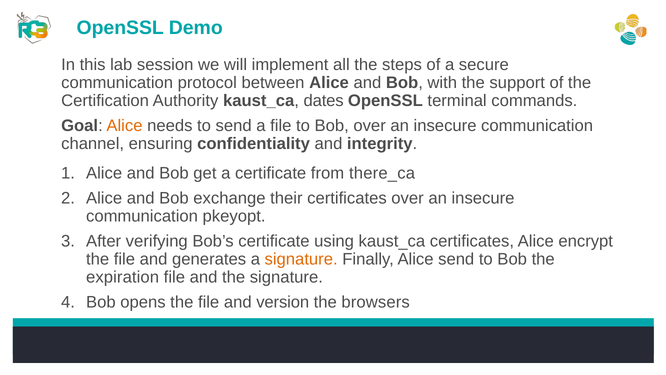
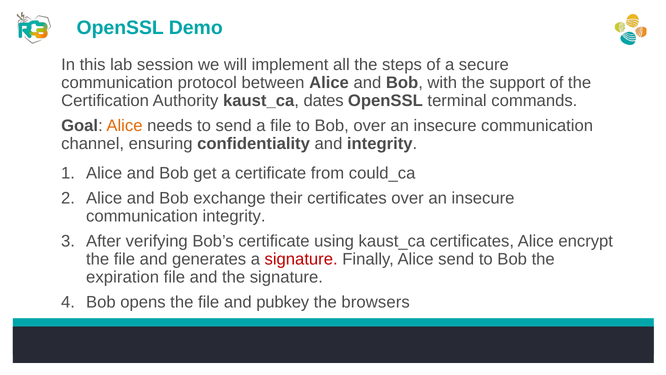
there_ca: there_ca -> could_ca
communication pkeyopt: pkeyopt -> integrity
signature at (301, 259) colour: orange -> red
version: version -> pubkey
